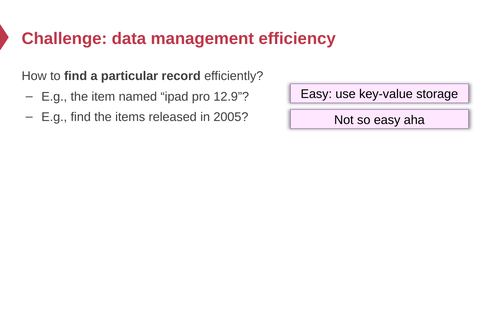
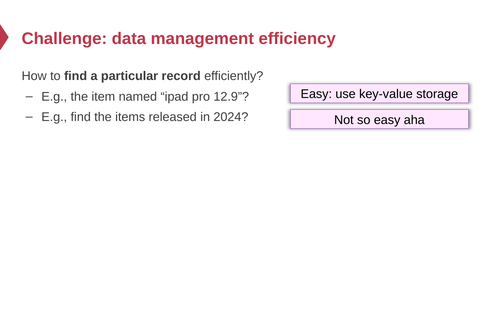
2005: 2005 -> 2024
